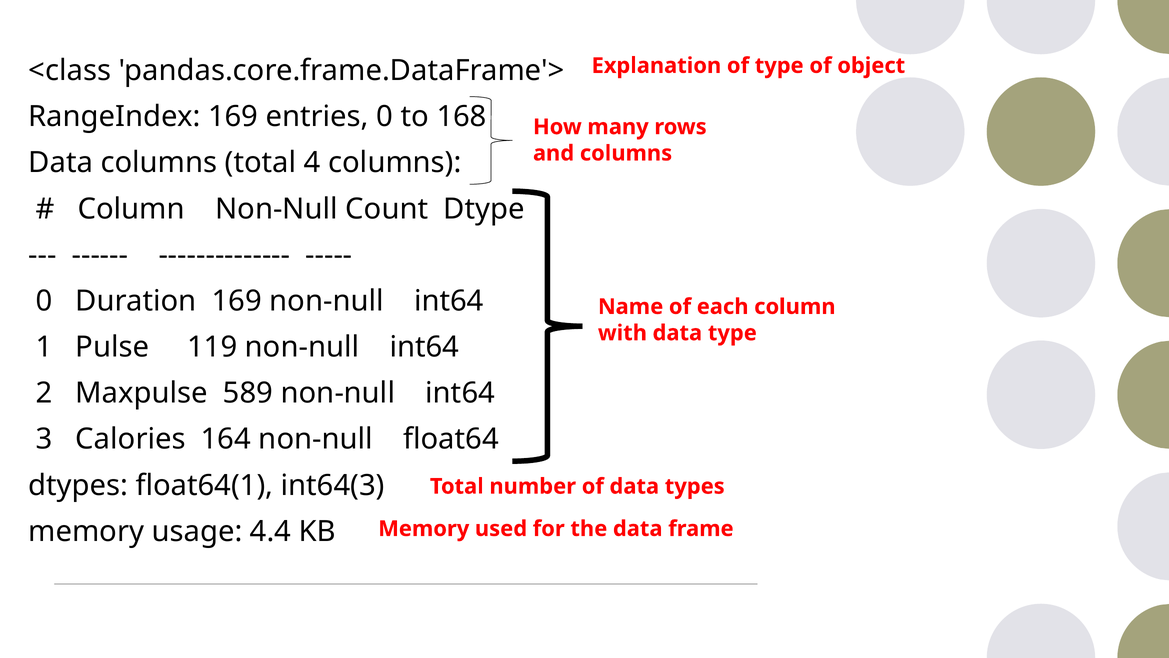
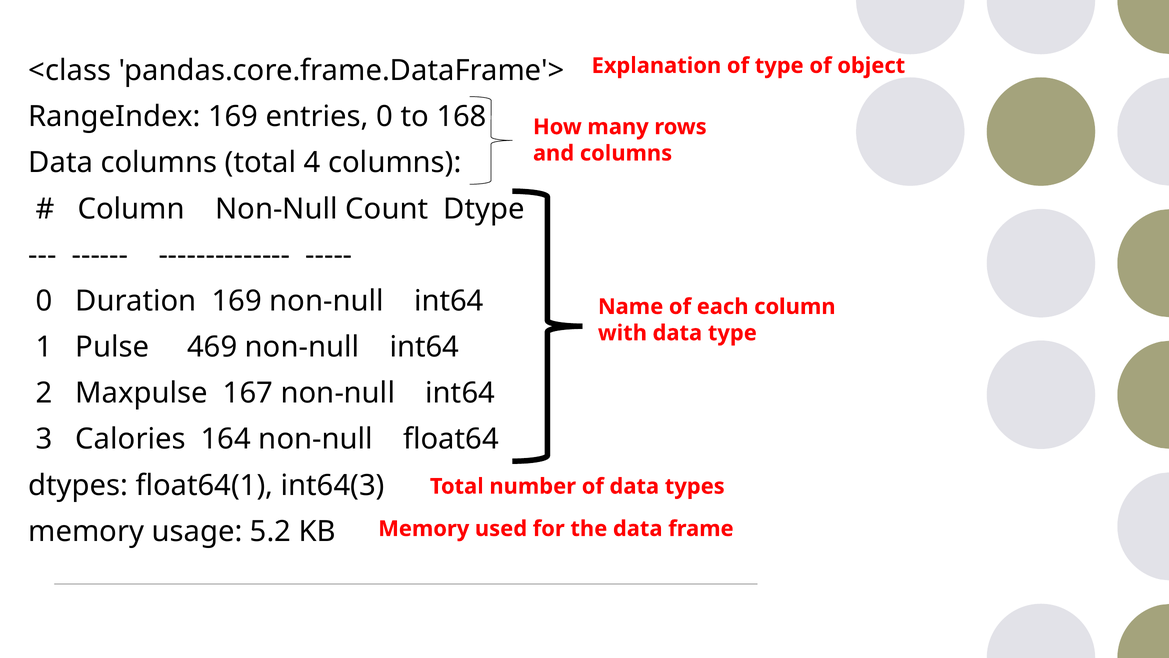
119: 119 -> 469
589: 589 -> 167
4.4: 4.4 -> 5.2
